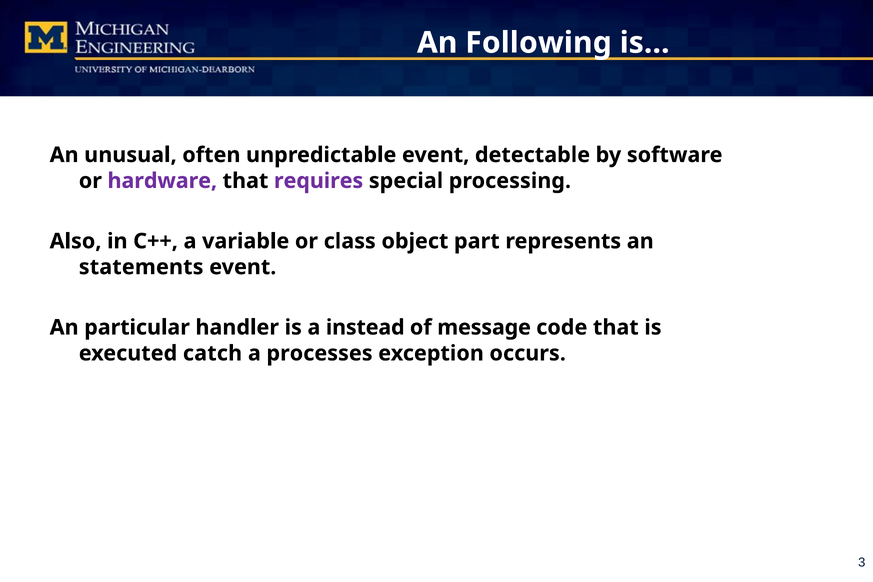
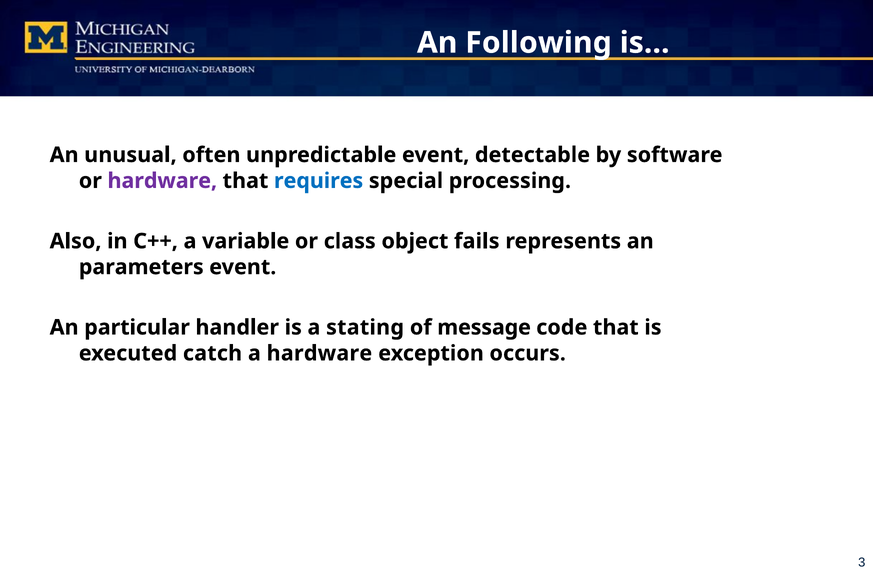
requires colour: purple -> blue
part: part -> fails
statements: statements -> parameters
instead: instead -> stating
a processes: processes -> hardware
